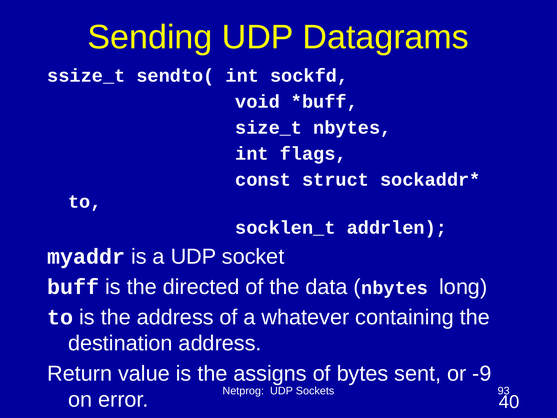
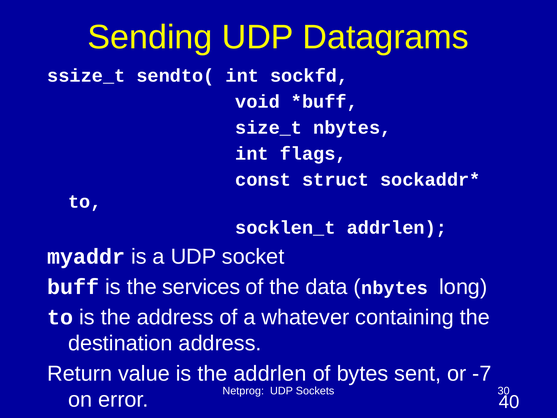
directed: directed -> services
the assigns: assigns -> addrlen
-9: -9 -> -7
93: 93 -> 30
